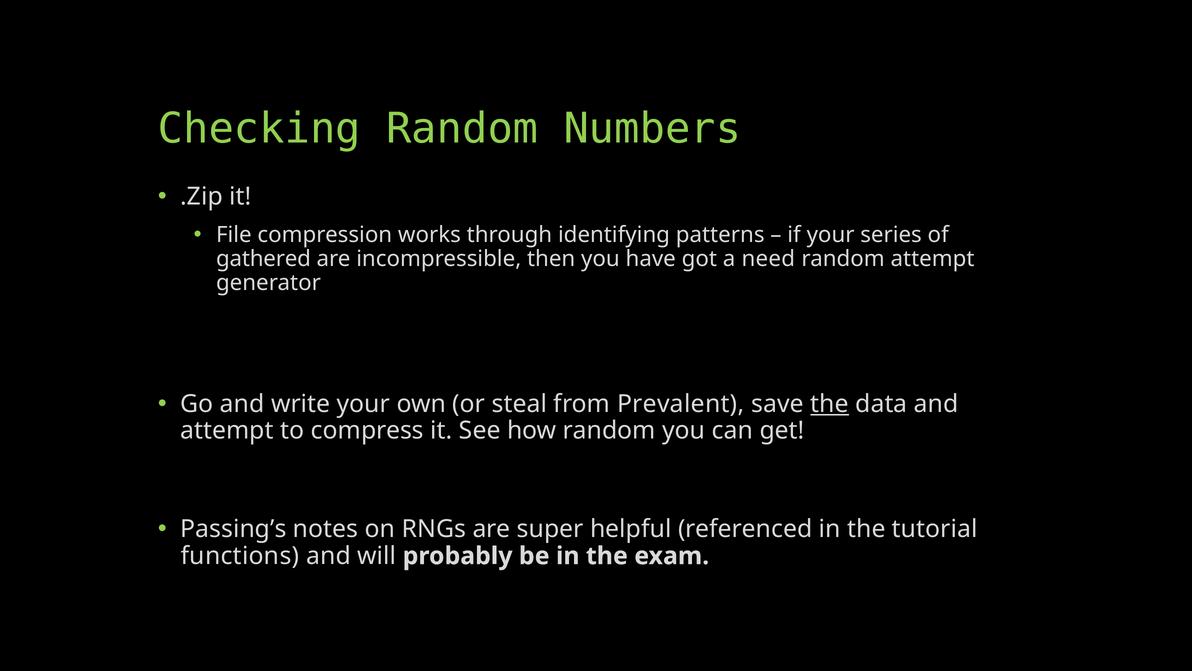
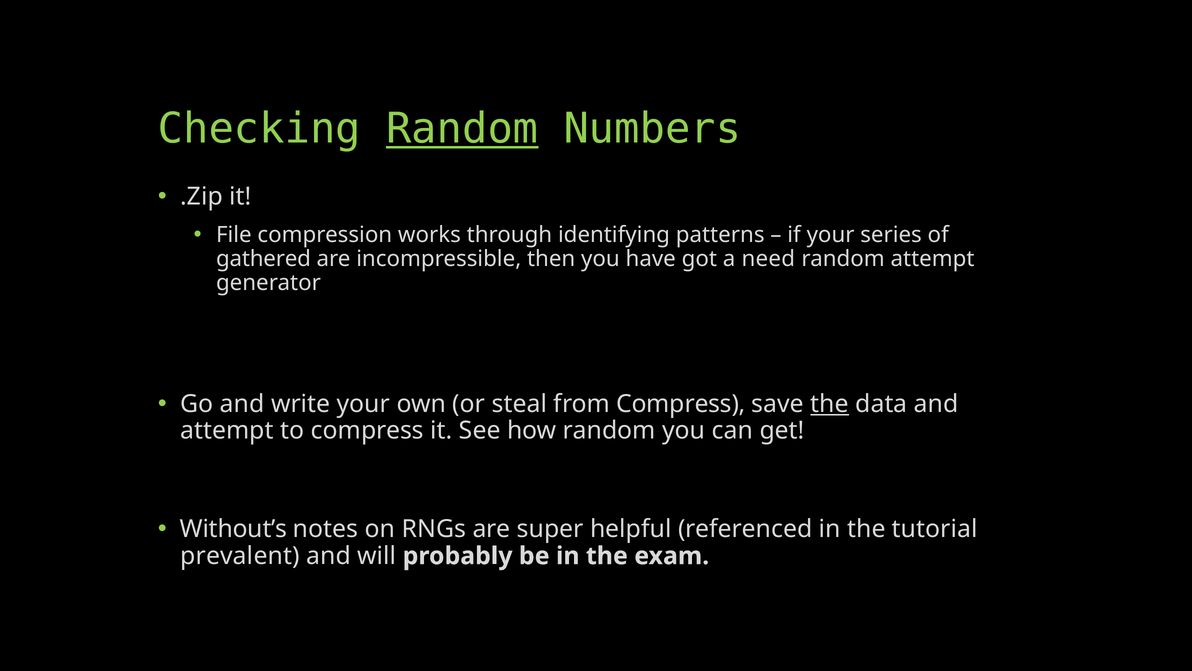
Random at (462, 129) underline: none -> present
from Prevalent: Prevalent -> Compress
Passing’s: Passing’s -> Without’s
functions: functions -> prevalent
